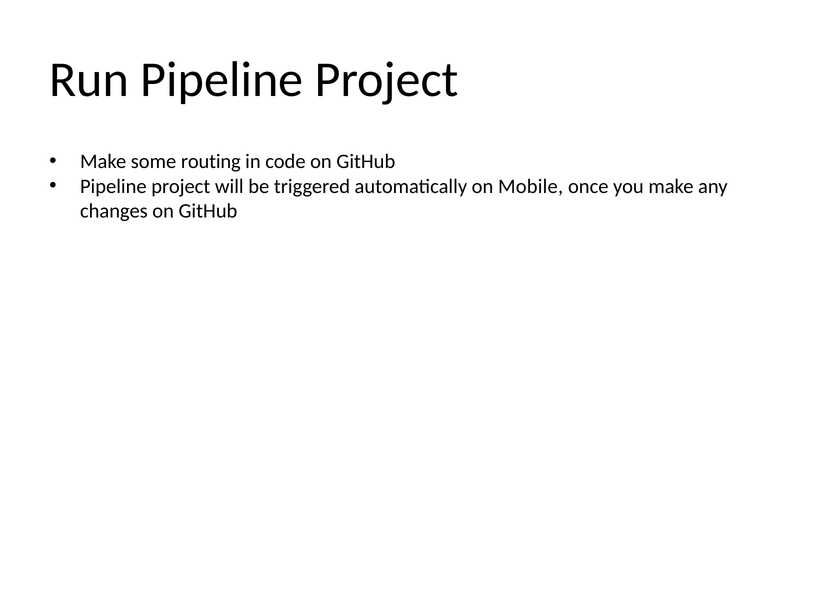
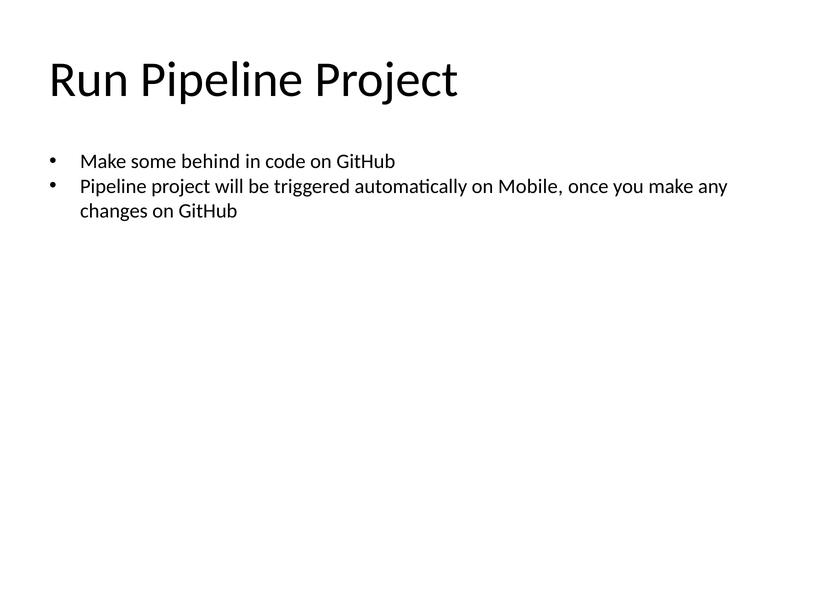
routing: routing -> behind
